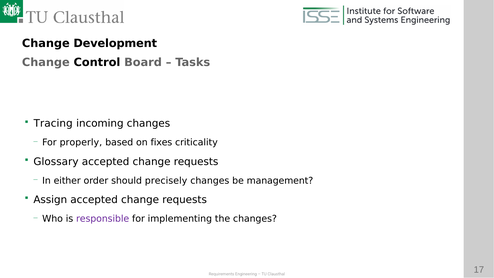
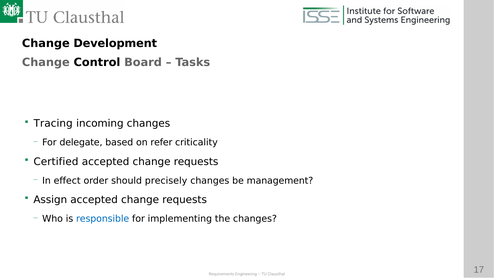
properly: properly -> delegate
fixes: fixes -> refer
Glossary: Glossary -> Certified
either: either -> effect
responsible colour: purple -> blue
